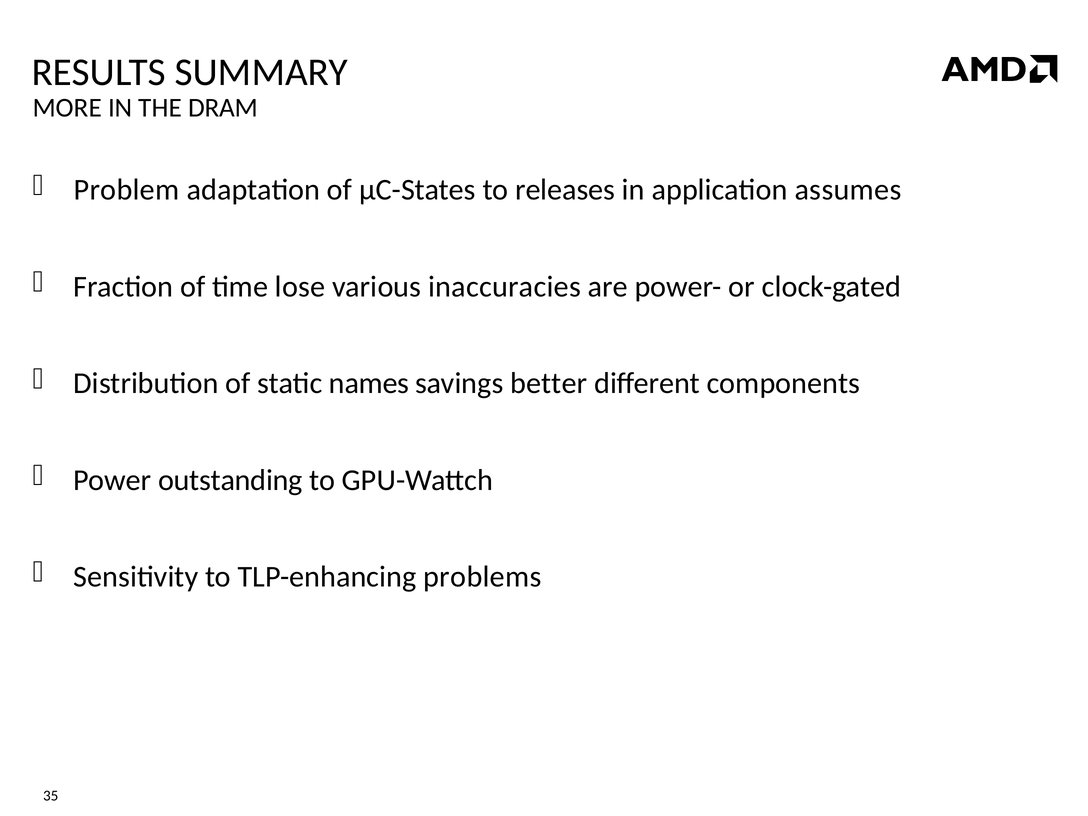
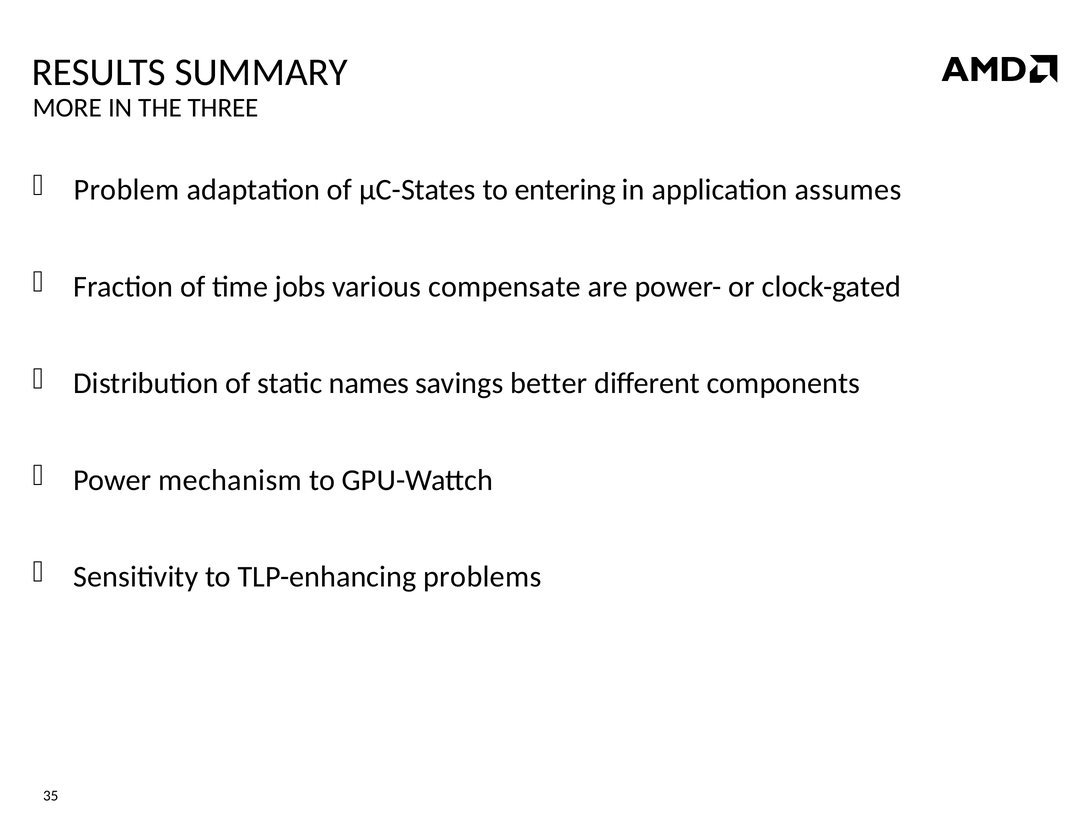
DRAM: DRAM -> THREE
releases: releases -> entering
lose: lose -> jobs
inaccuracies: inaccuracies -> compensate
outstanding: outstanding -> mechanism
